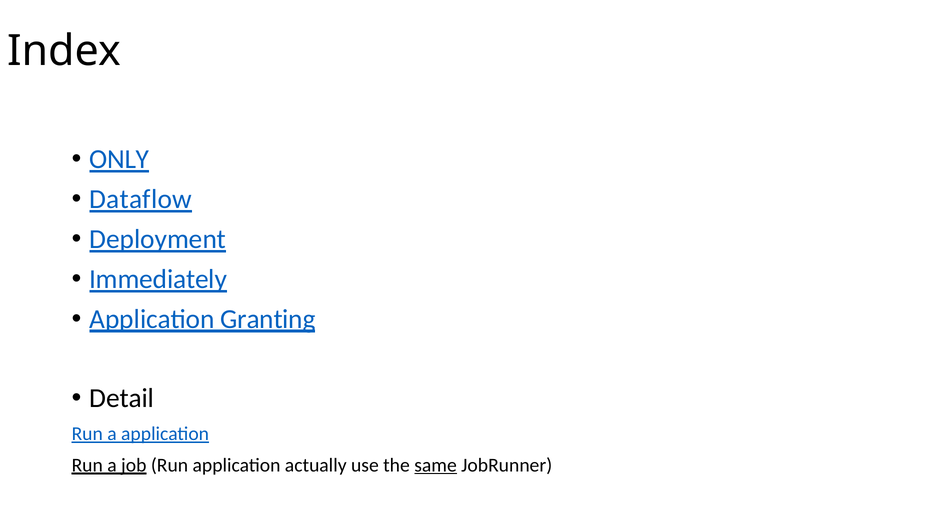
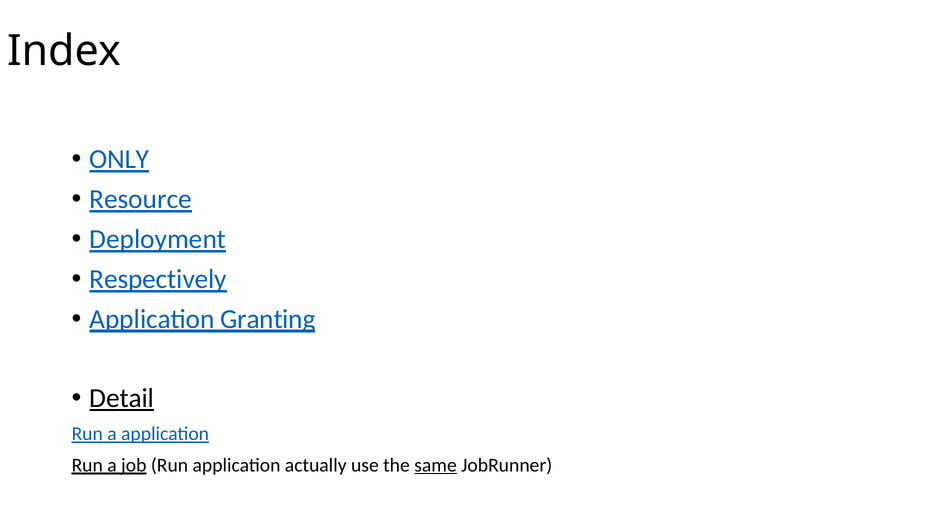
Dataflow: Dataflow -> Resource
Immediately: Immediately -> Respectively
Detail underline: none -> present
